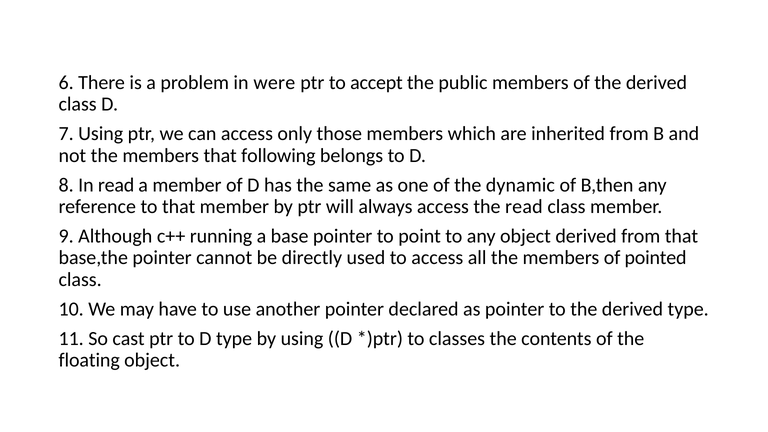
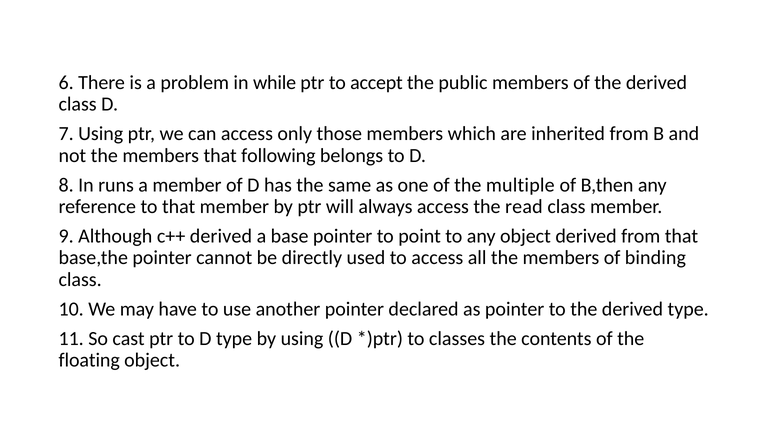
were: were -> while
In read: read -> runs
dynamic: dynamic -> multiple
c++ running: running -> derived
pointed: pointed -> binding
